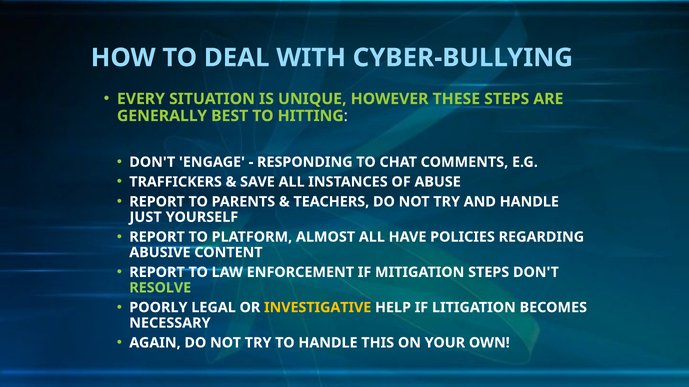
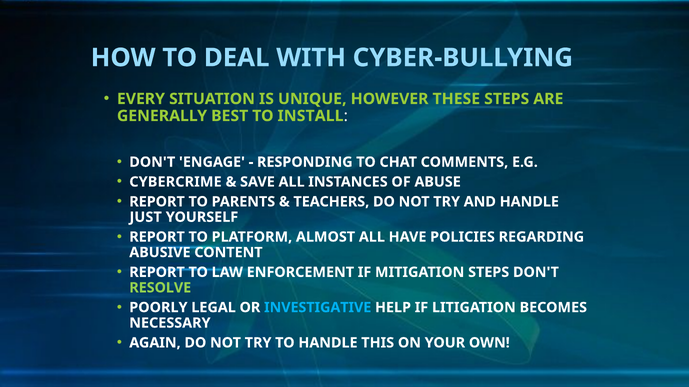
HITTING: HITTING -> INSTALL
TRAFFICKERS: TRAFFICKERS -> CYBERCRIME
INVESTIGATIVE colour: yellow -> light blue
